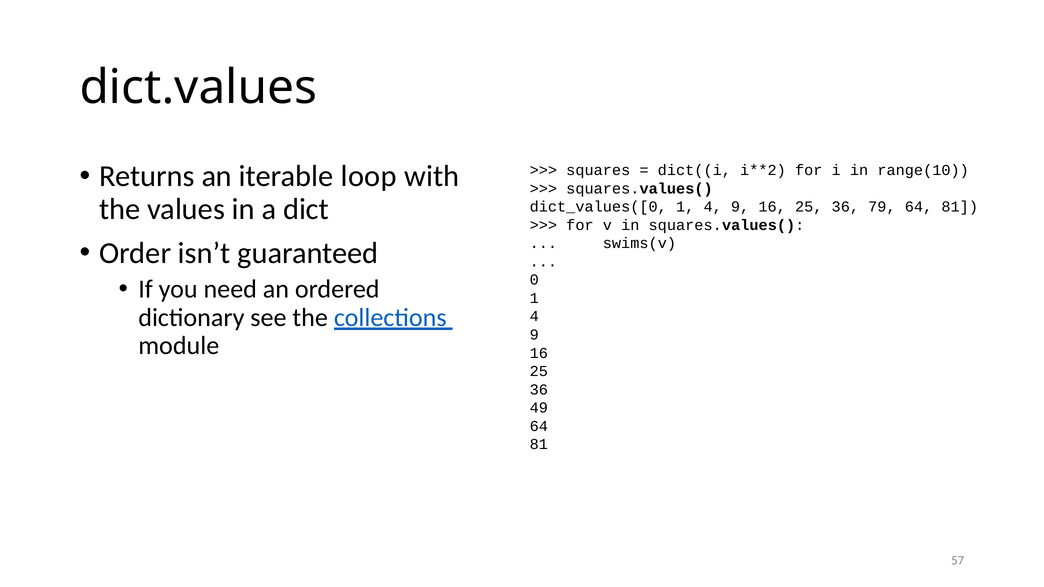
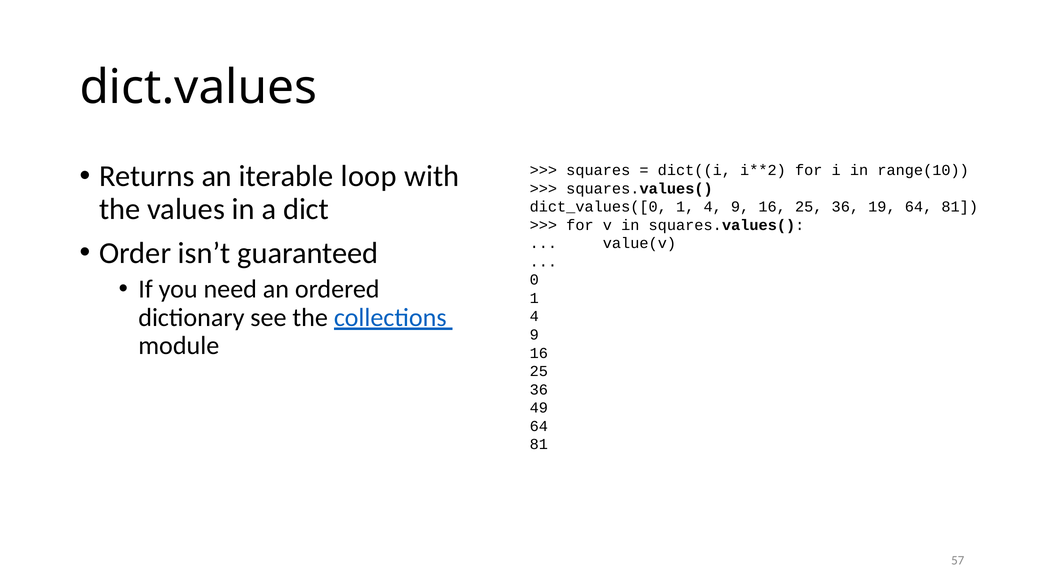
79: 79 -> 19
swims(v: swims(v -> value(v
